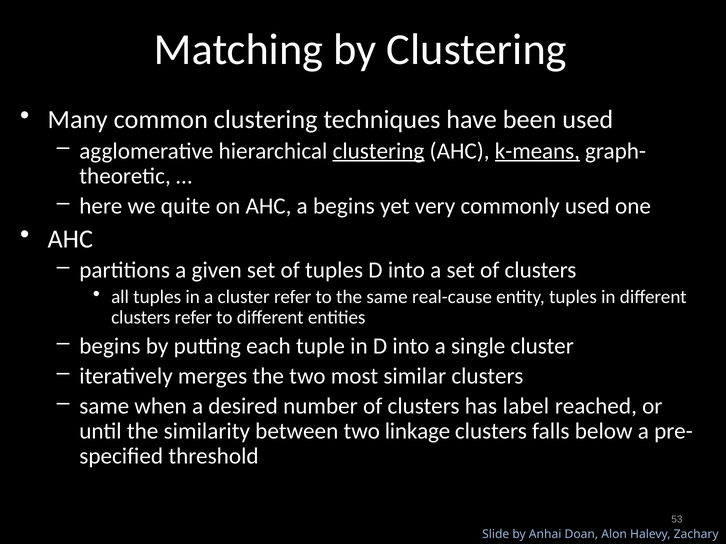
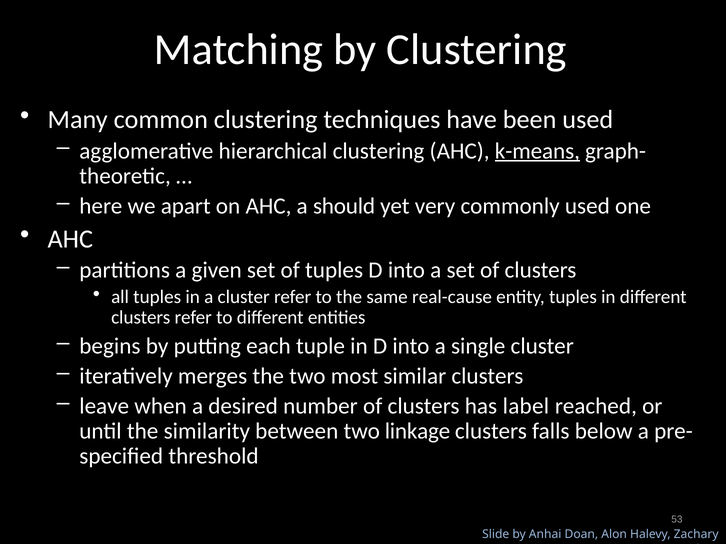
clustering at (379, 151) underline: present -> none
quite: quite -> apart
a begins: begins -> should
same at (104, 407): same -> leave
